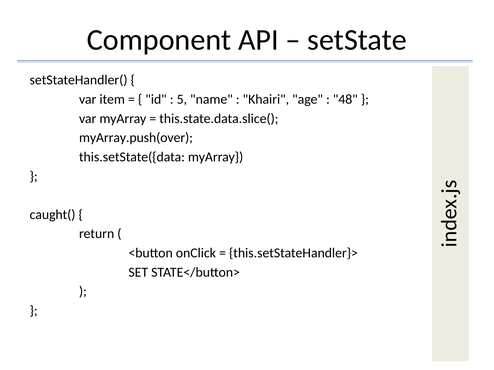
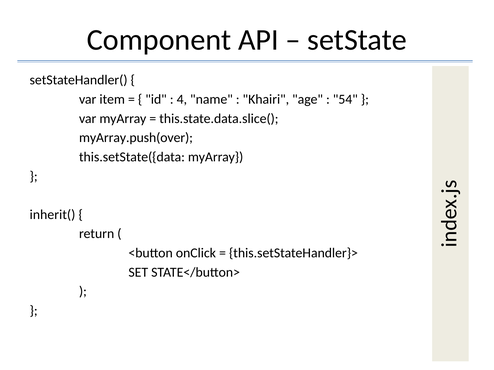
5: 5 -> 4
48: 48 -> 54
caught(: caught( -> inherit(
